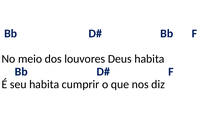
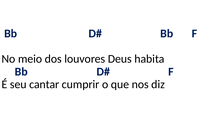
seu habita: habita -> cantar
